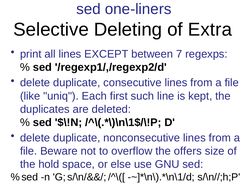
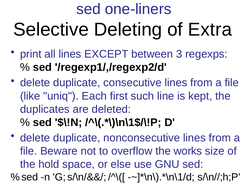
7: 7 -> 3
offers: offers -> works
